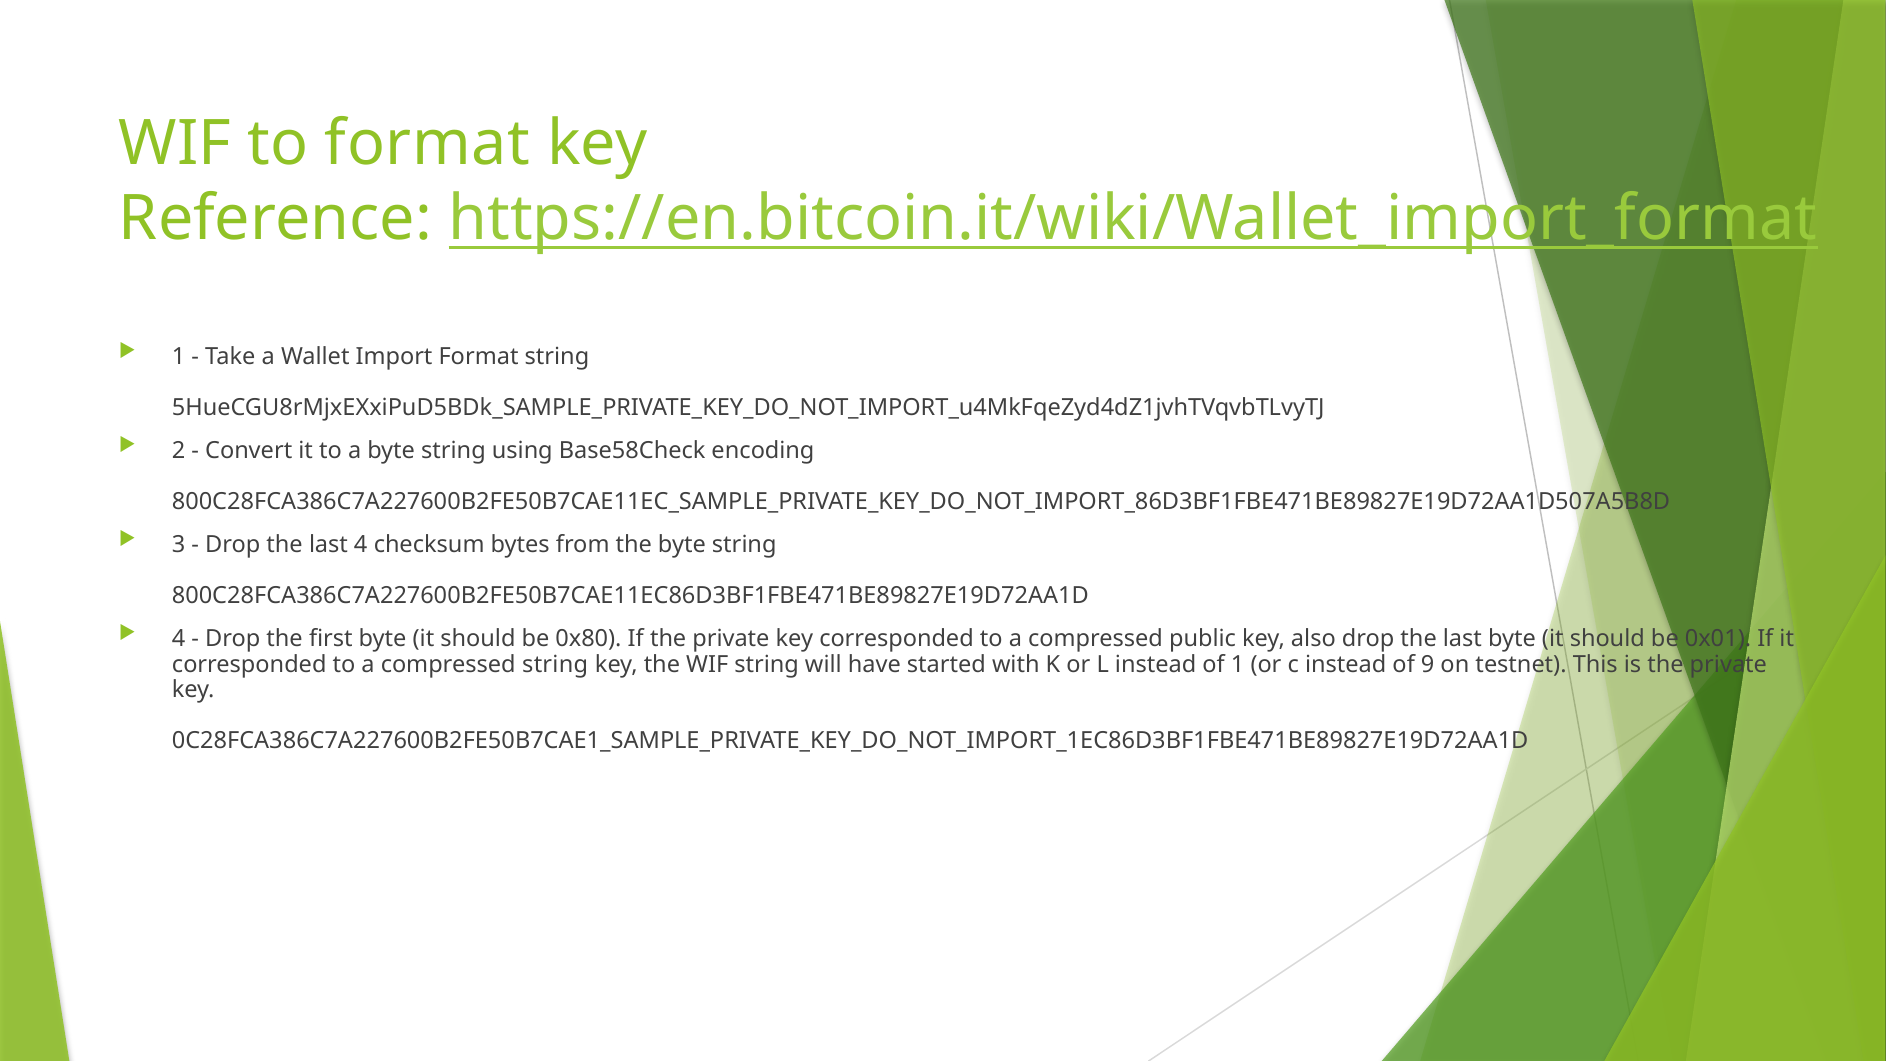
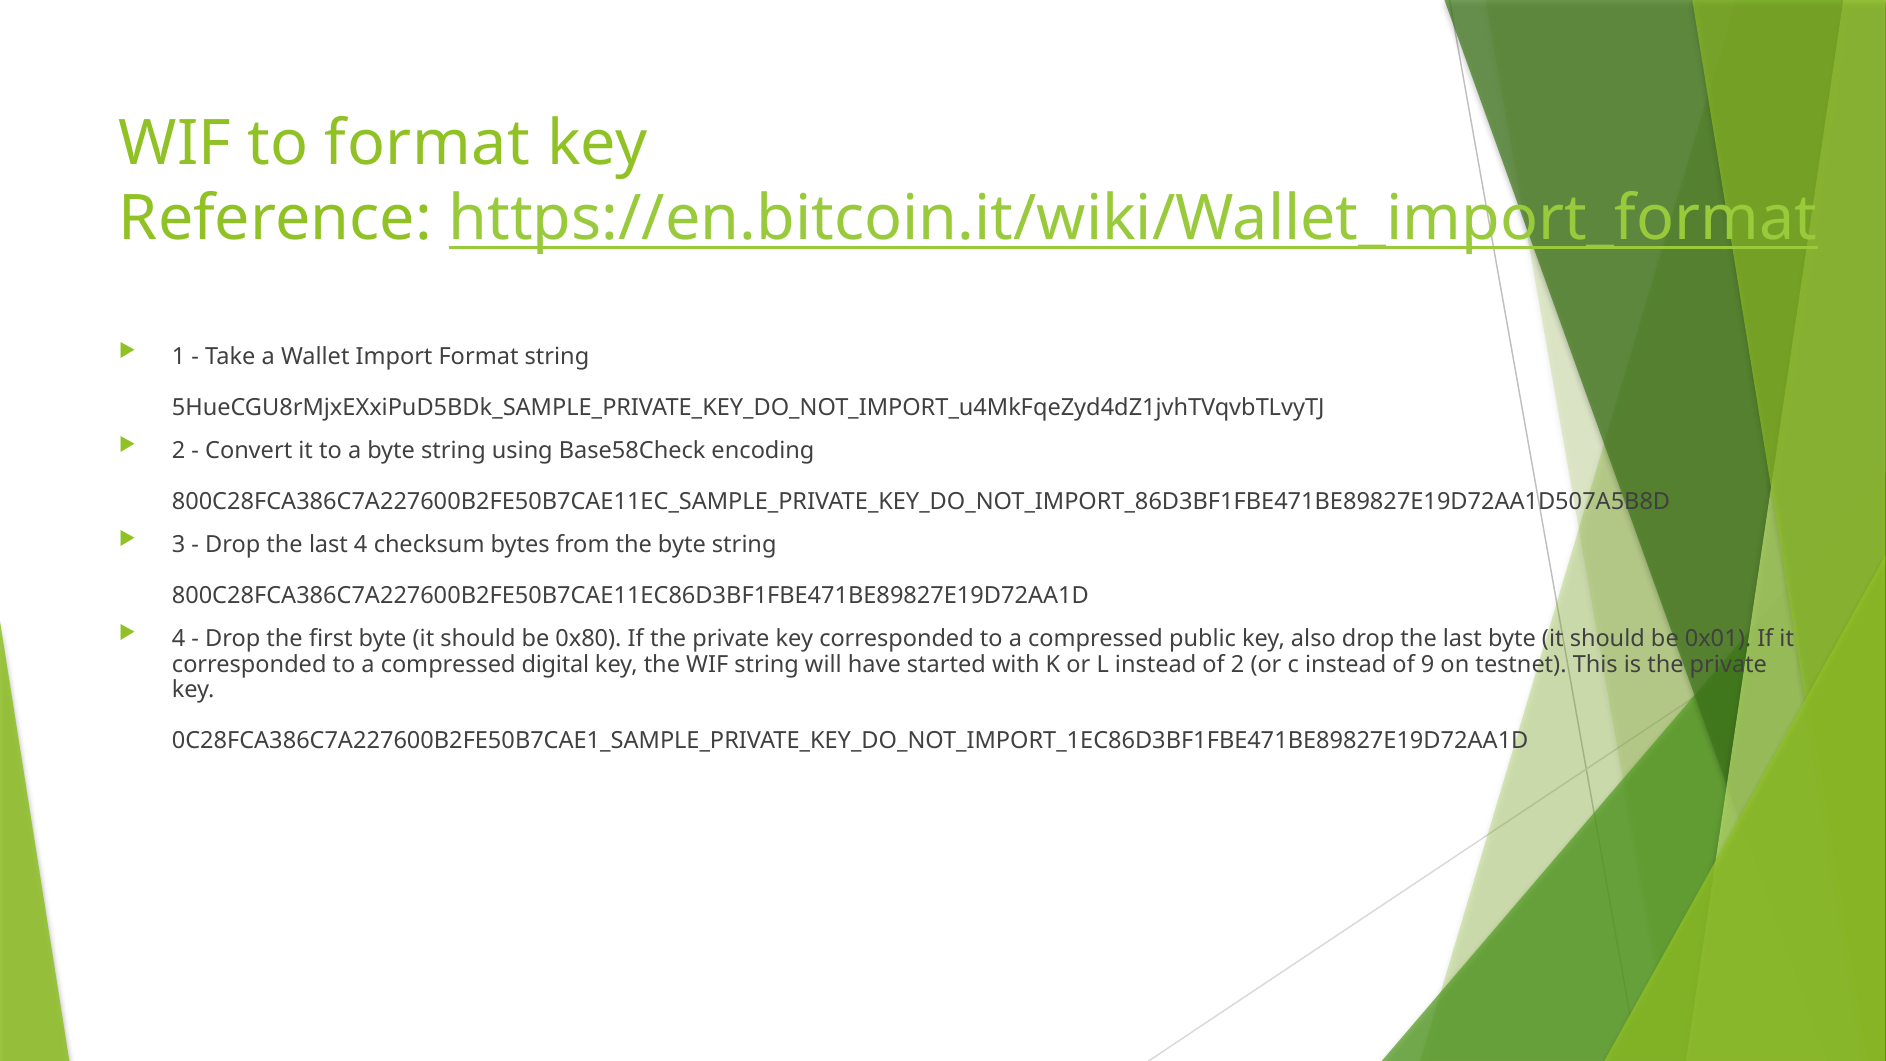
compressed string: string -> digital
of 1: 1 -> 2
